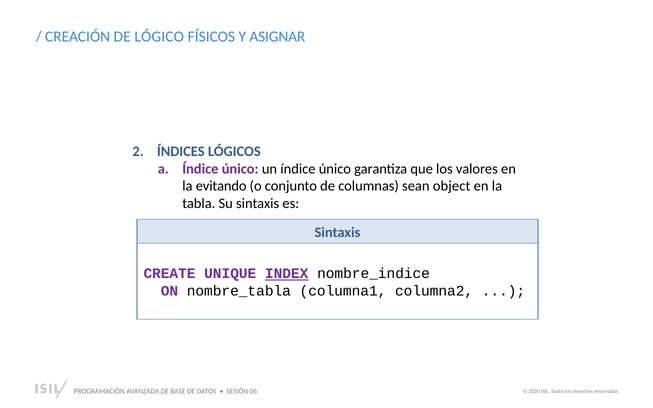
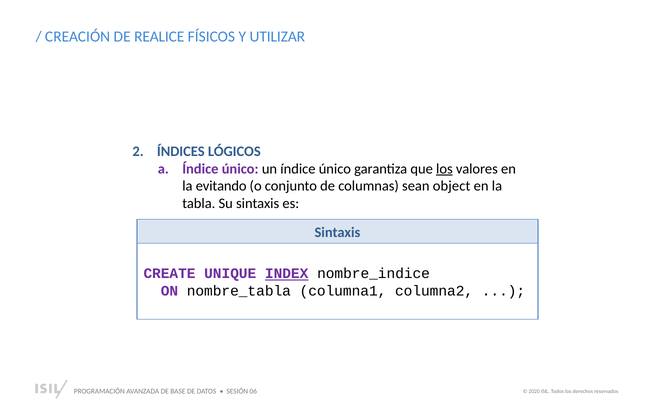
LÓGICO: LÓGICO -> REALICE
ASIGNAR: ASIGNAR -> UTILIZAR
los at (444, 169) underline: none -> present
